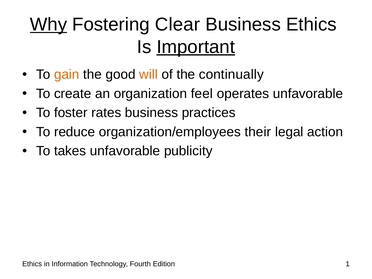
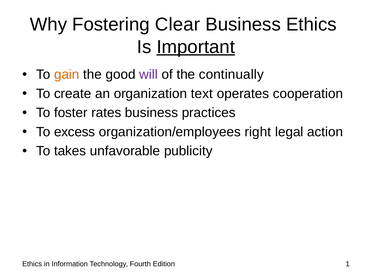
Why underline: present -> none
will colour: orange -> purple
feel: feel -> text
operates unfavorable: unfavorable -> cooperation
reduce: reduce -> excess
their: their -> right
